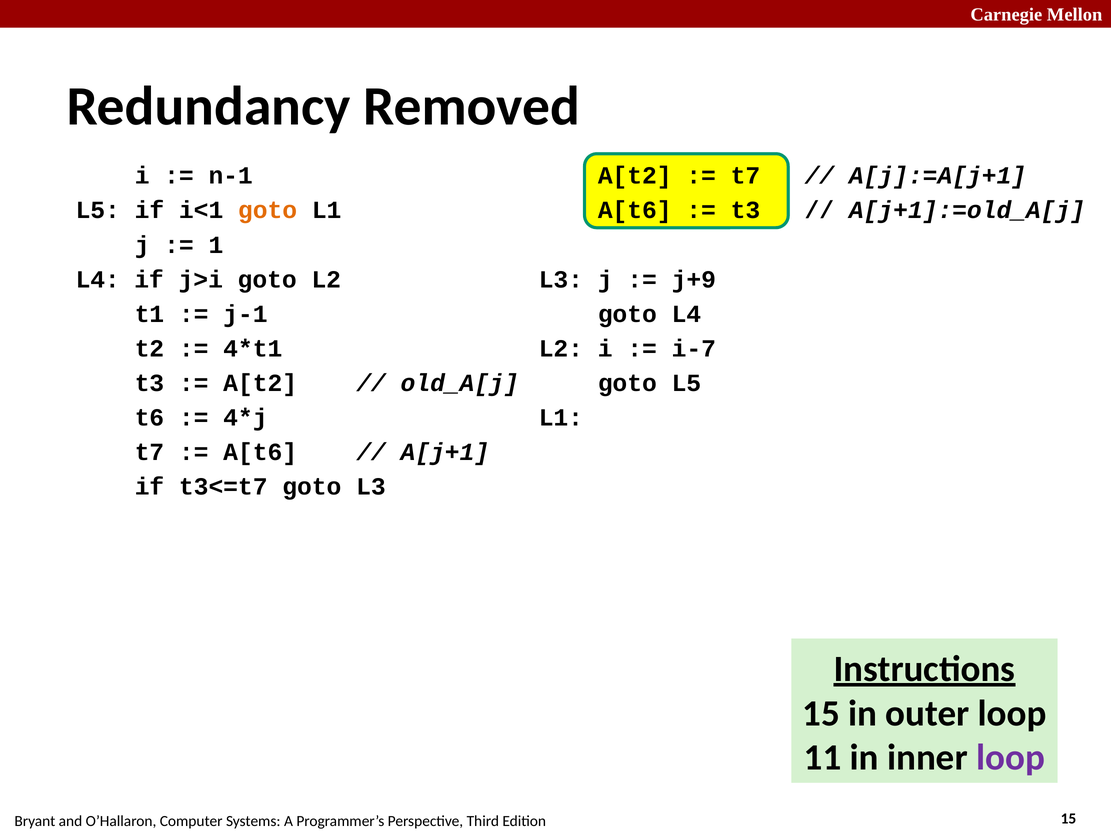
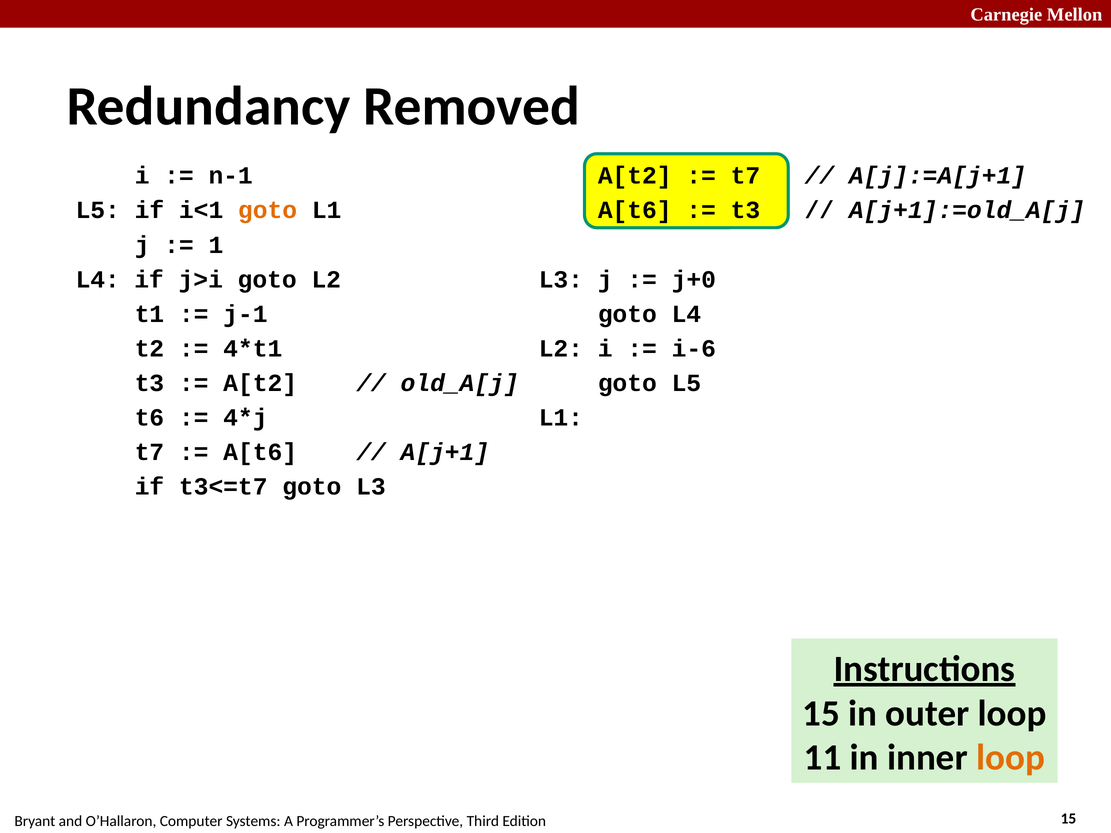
j+9: j+9 -> j+0
i-7: i-7 -> i-6
loop at (1011, 758) colour: purple -> orange
